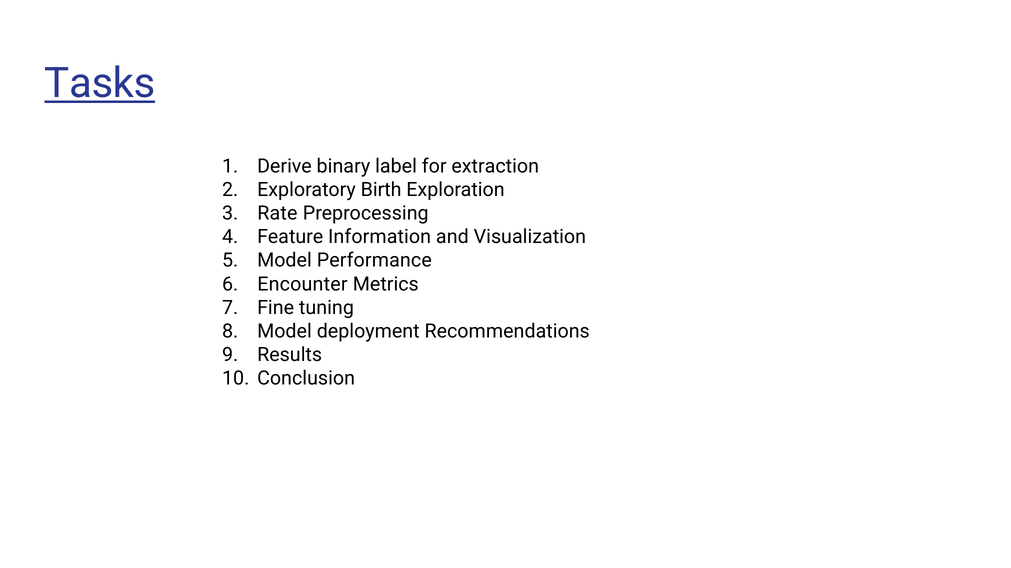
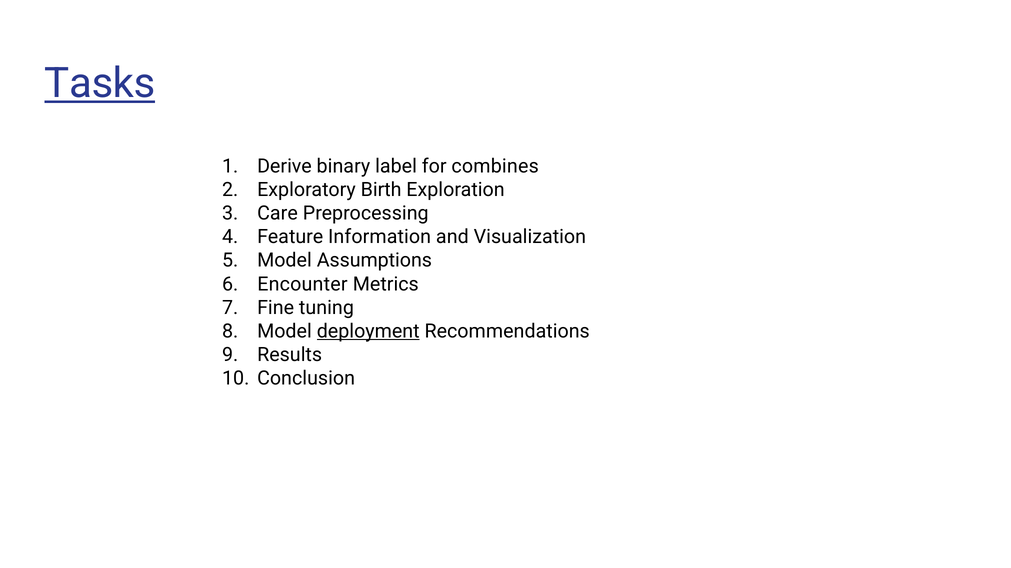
extraction: extraction -> combines
Rate: Rate -> Care
Performance: Performance -> Assumptions
deployment underline: none -> present
